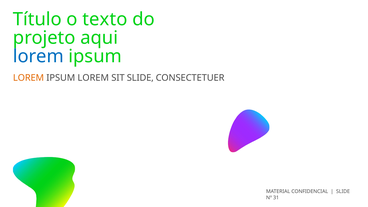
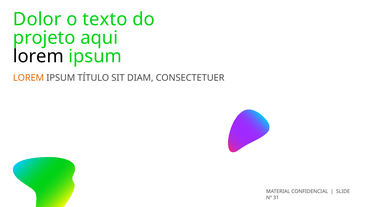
Título: Título -> Dolor
lorem at (38, 56) colour: blue -> black
IPSUM LOREM: LOREM -> TÍTULO
SIT SLIDE: SLIDE -> DIAM
